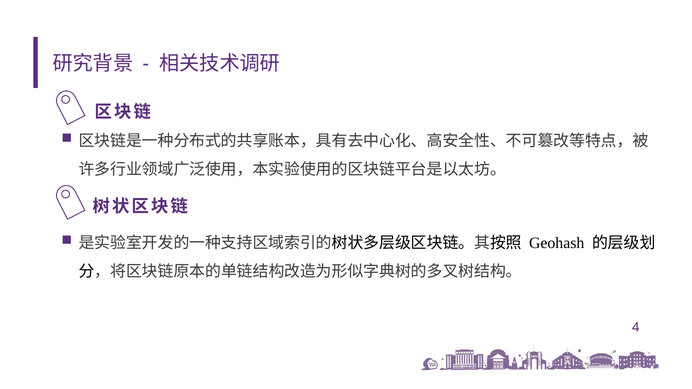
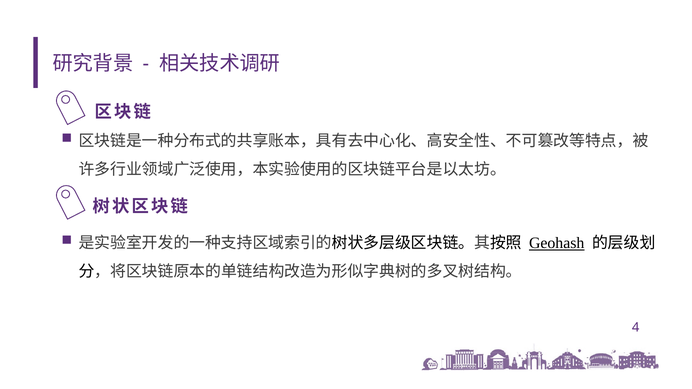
Geohash underline: none -> present
